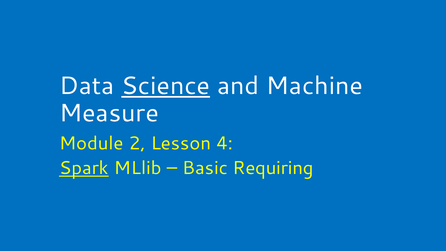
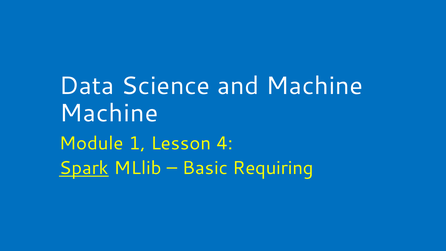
Science underline: present -> none
Measure at (109, 113): Measure -> Machine
2: 2 -> 1
